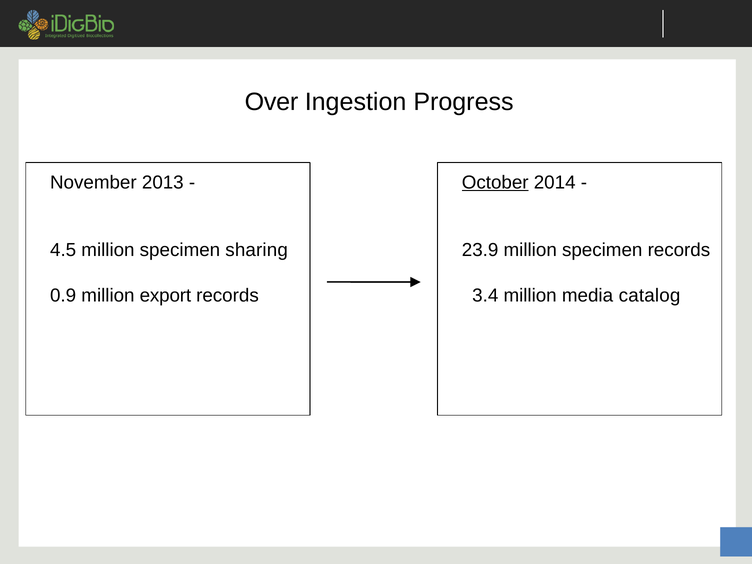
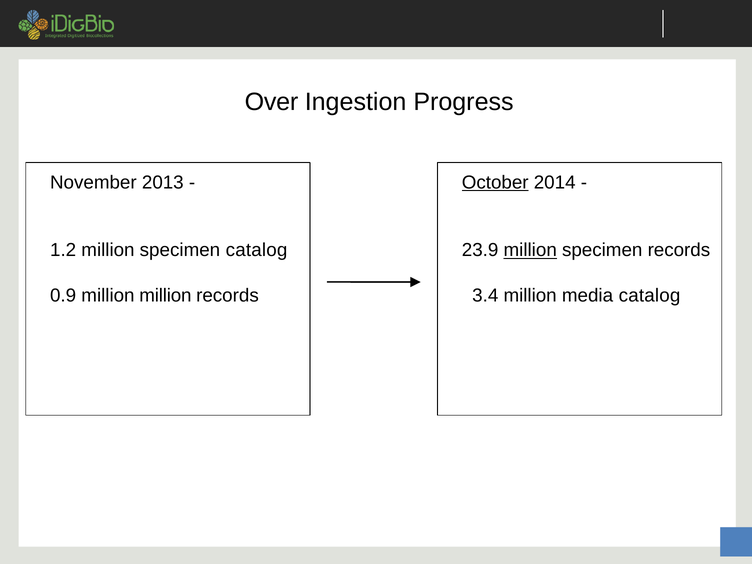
4.5: 4.5 -> 1.2
specimen sharing: sharing -> catalog
million at (530, 250) underline: none -> present
million export: export -> million
